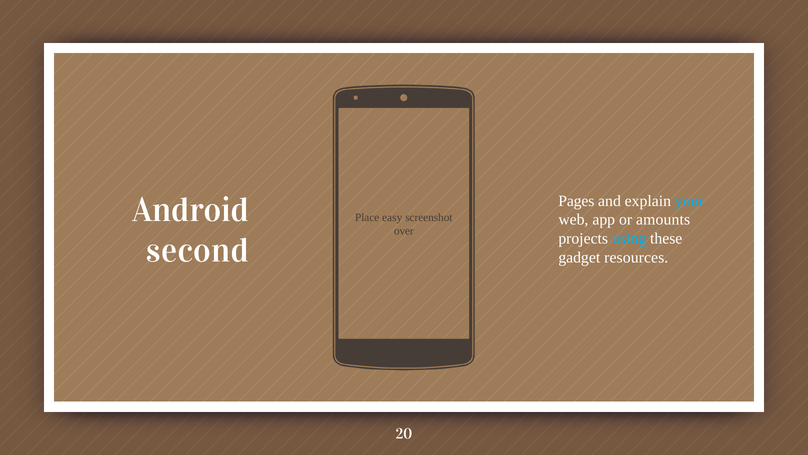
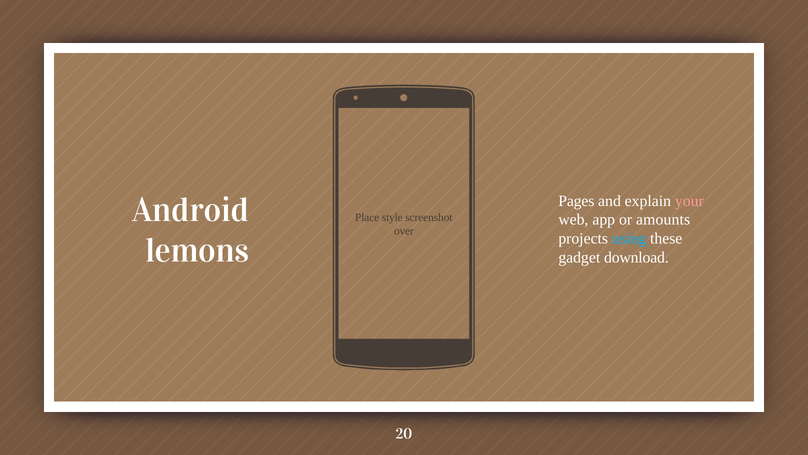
your colour: light blue -> pink
easy: easy -> style
second: second -> lemons
resources: resources -> download
